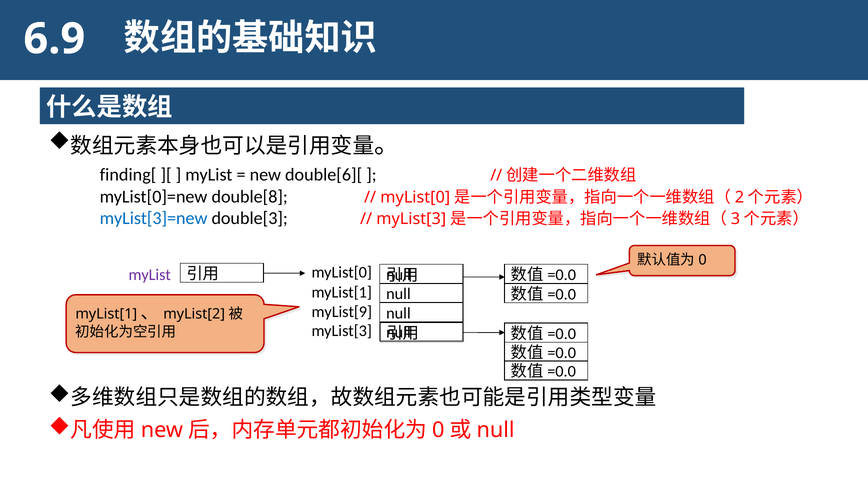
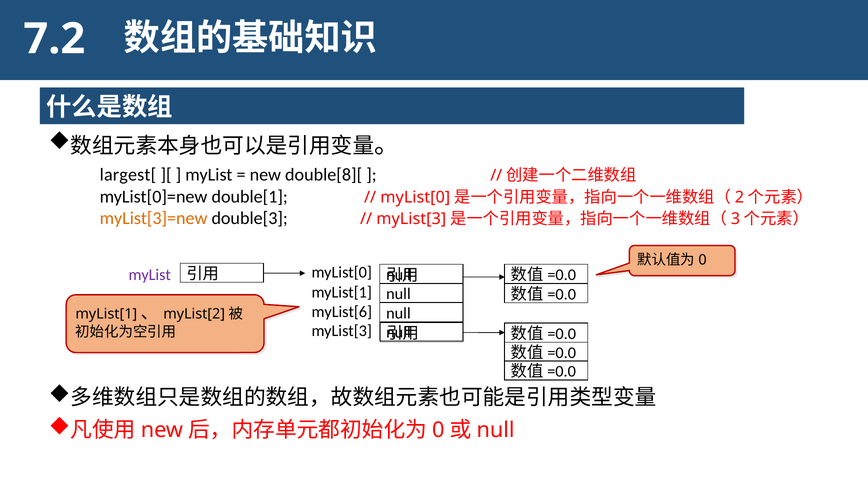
6.9: 6.9 -> 7.2
finding[: finding[ -> largest[
double[6][: double[6][ -> double[8][
double[8: double[8 -> double[1
myList[3]=new colour: blue -> orange
myList[9: myList[9 -> myList[6
